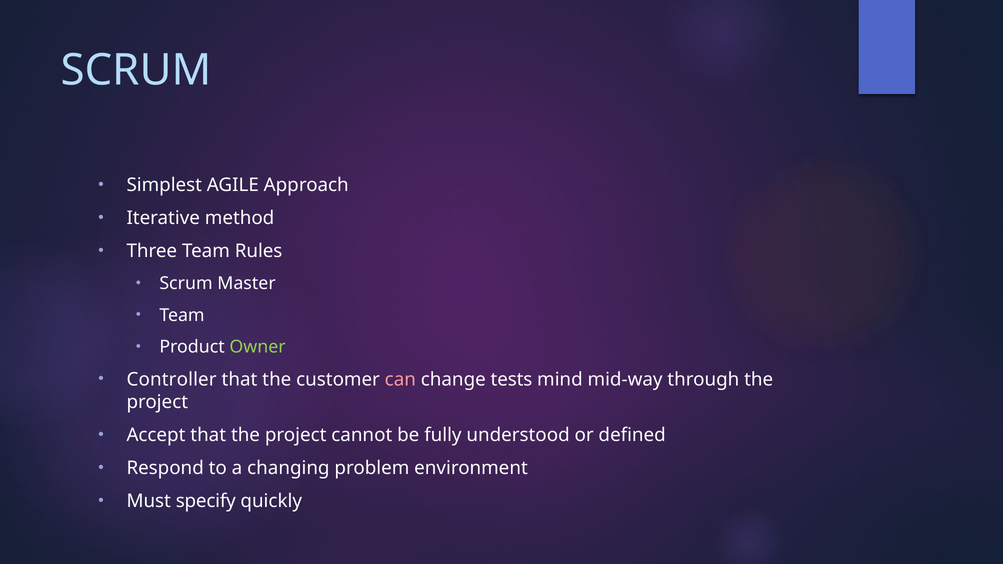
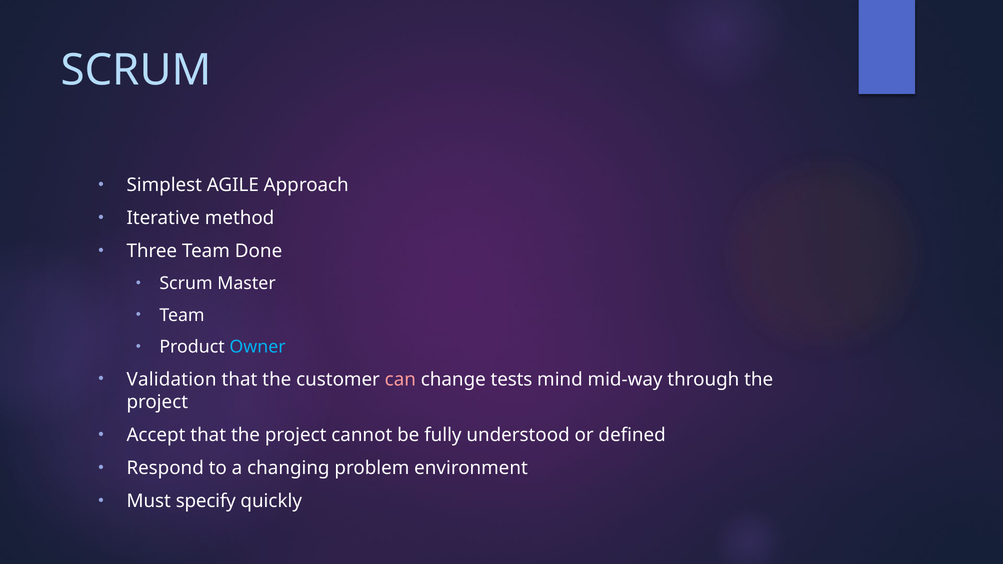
Rules: Rules -> Done
Owner colour: light green -> light blue
Controller: Controller -> Validation
